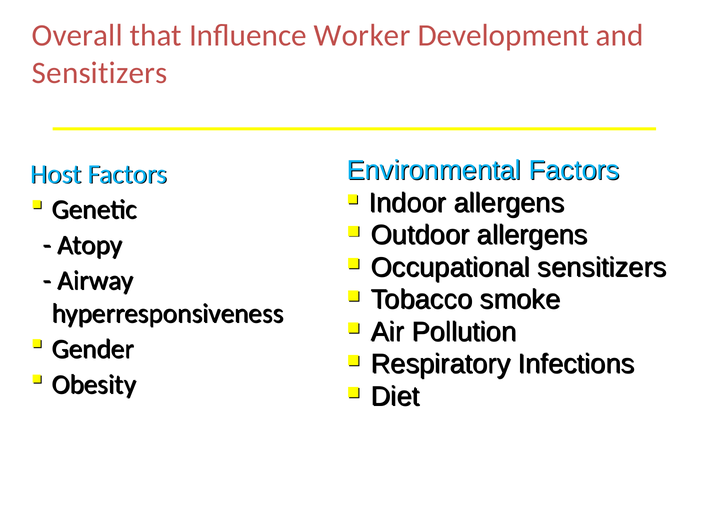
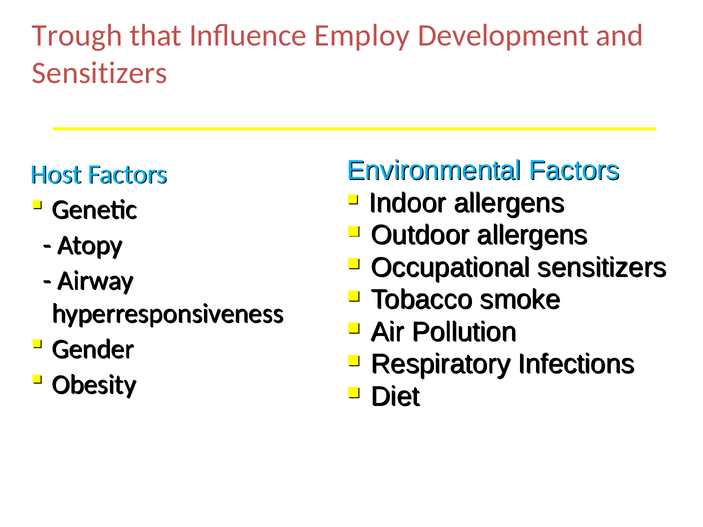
Overall: Overall -> Trough
Worker: Worker -> Employ
